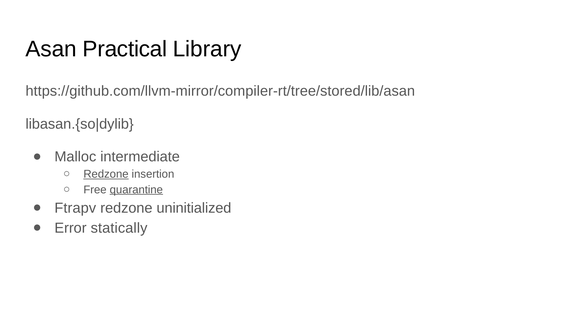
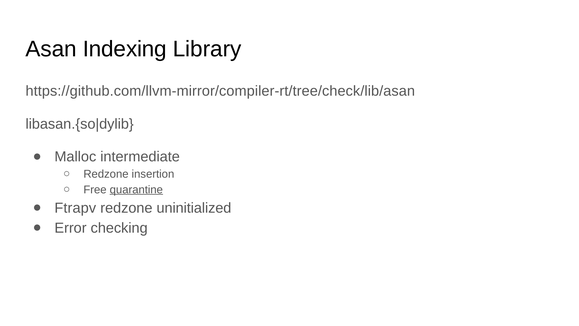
Practical: Practical -> Indexing
https://github.com/llvm-mirror/compiler-rt/tree/stored/lib/asan: https://github.com/llvm-mirror/compiler-rt/tree/stored/lib/asan -> https://github.com/llvm-mirror/compiler-rt/tree/check/lib/asan
Redzone at (106, 174) underline: present -> none
statically: statically -> checking
